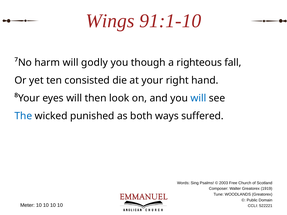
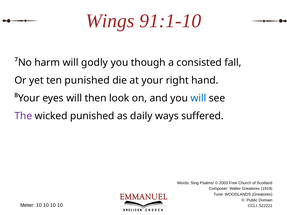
righteous: righteous -> consisted
ten consisted: consisted -> punished
The colour: blue -> purple
both: both -> daily
